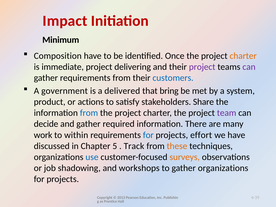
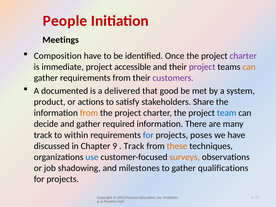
Impact: Impact -> People
Minimum: Minimum -> Meetings
charter at (243, 56) colour: orange -> purple
delivering: delivering -> accessible
can at (249, 67) colour: purple -> orange
customers colour: blue -> purple
government: government -> documented
bring: bring -> good
from at (89, 113) colour: blue -> orange
team colour: purple -> blue
work at (43, 135): work -> track
effort: effort -> poses
5: 5 -> 9
workshops: workshops -> milestones
gather organizations: organizations -> qualifications
